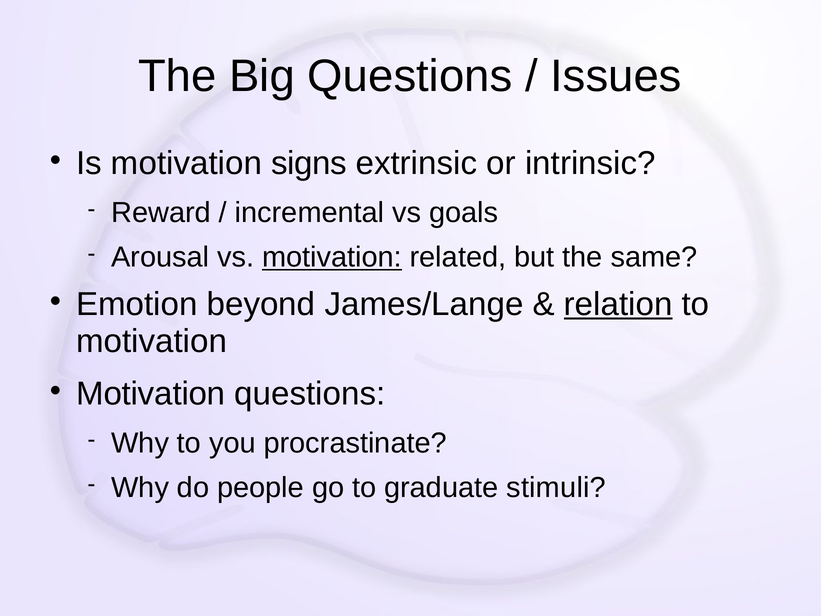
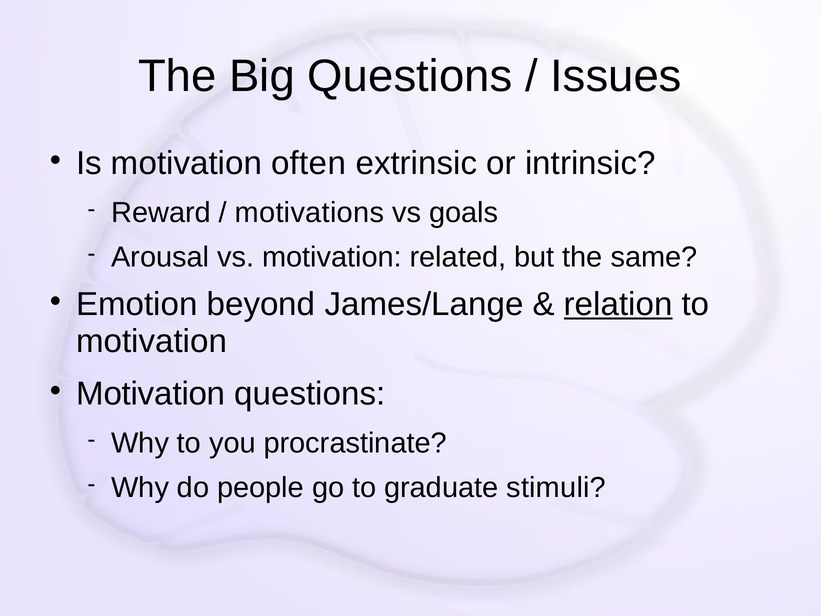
signs: signs -> often
incremental: incremental -> motivations
motivation at (332, 257) underline: present -> none
